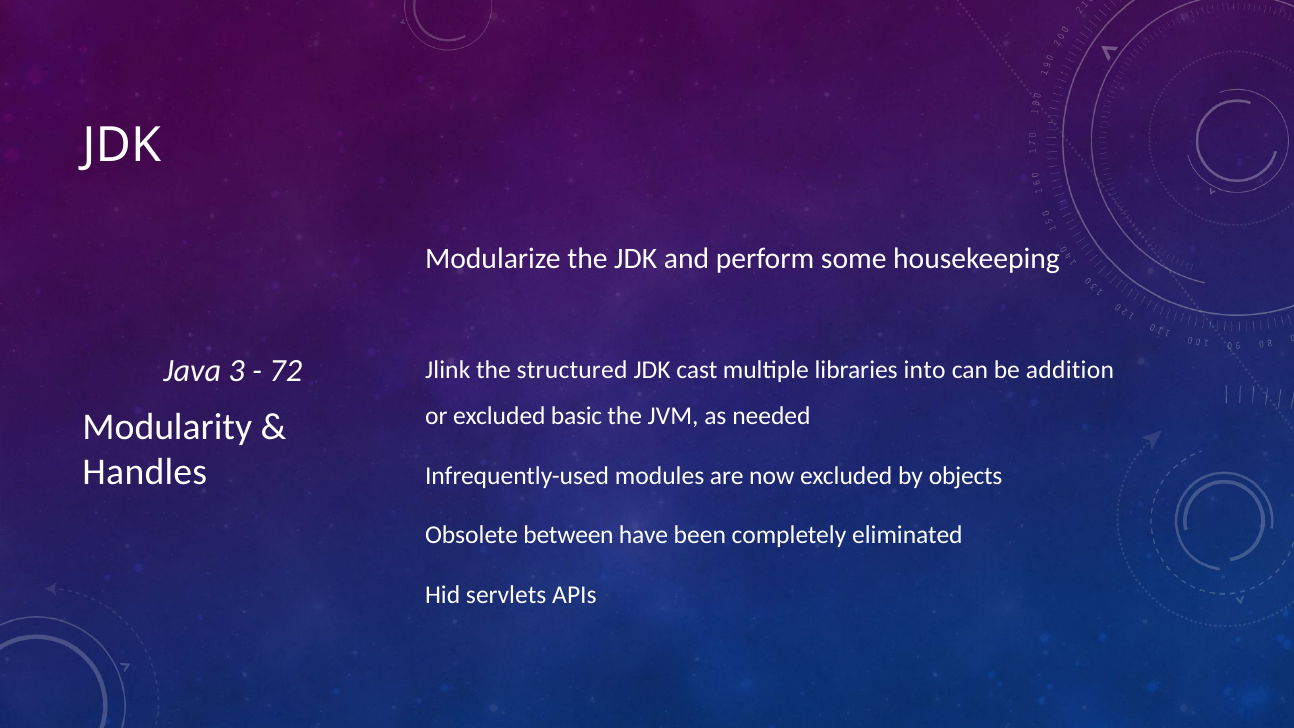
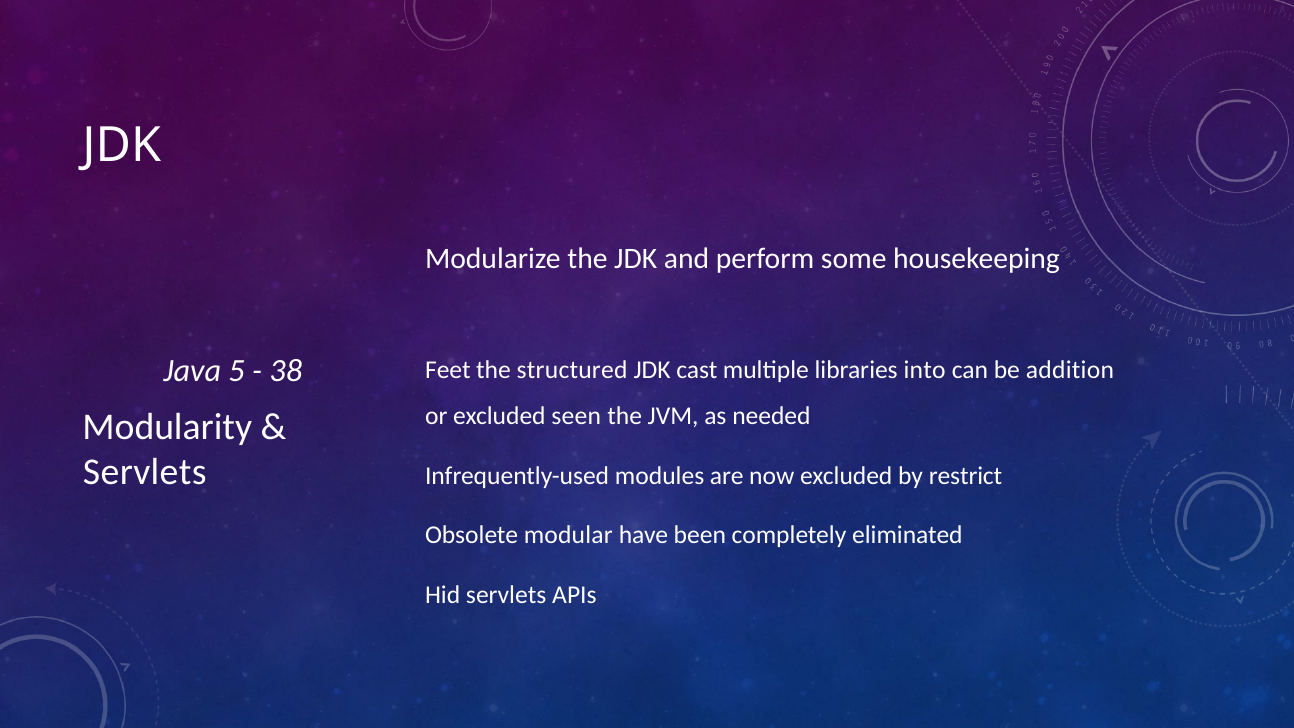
3: 3 -> 5
72: 72 -> 38
Jlink: Jlink -> Feet
basic: basic -> seen
Handles at (145, 472): Handles -> Servlets
objects: objects -> restrict
between: between -> modular
